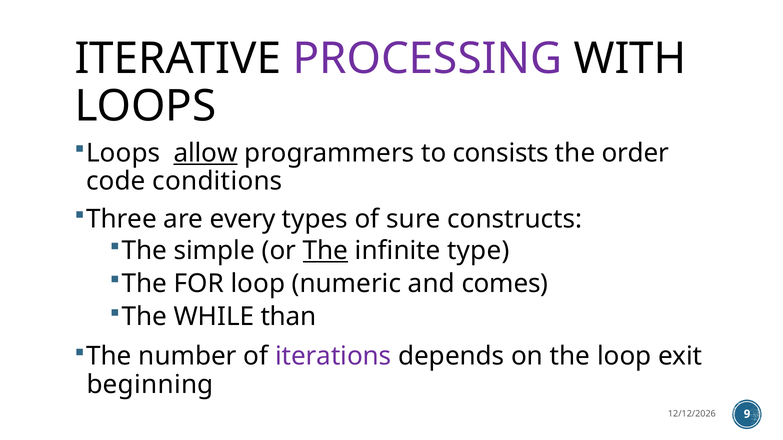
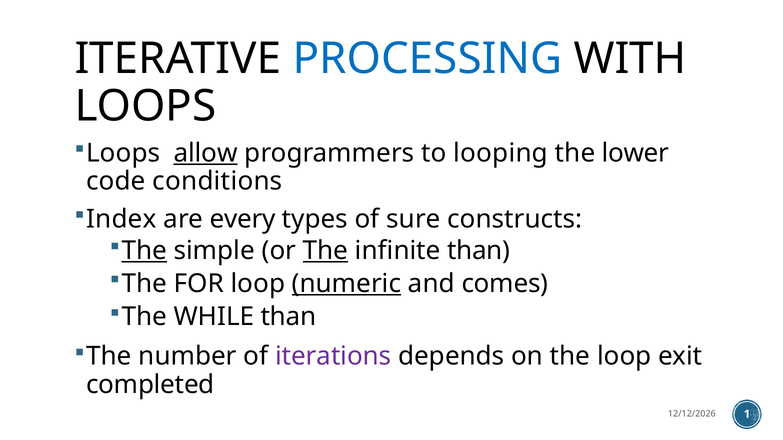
PROCESSING colour: purple -> blue
consists: consists -> looping
order: order -> lower
Three: Three -> Index
The at (144, 251) underline: none -> present
infinite type: type -> than
numeric underline: none -> present
beginning: beginning -> completed
9: 9 -> 1
